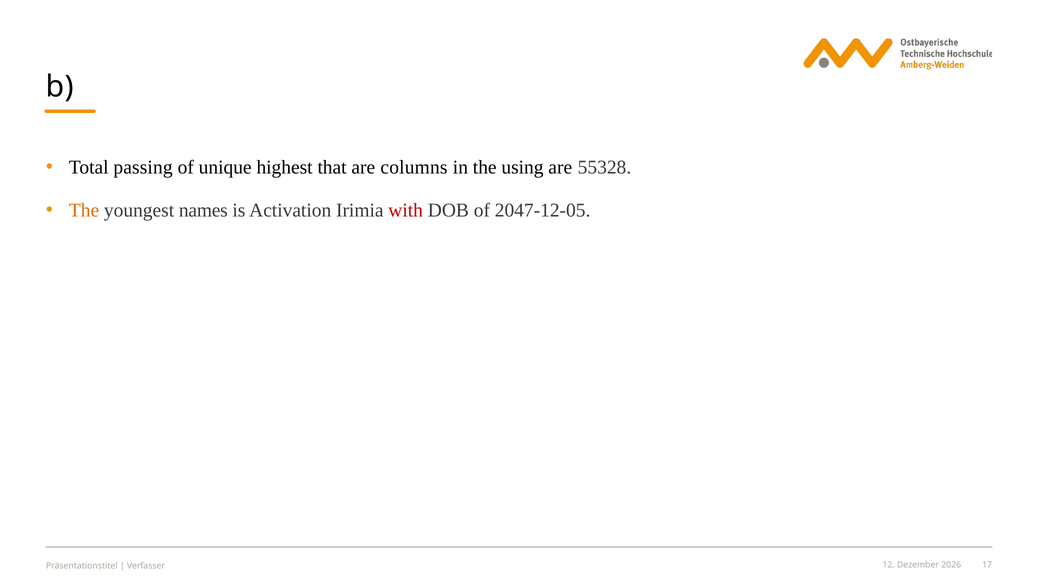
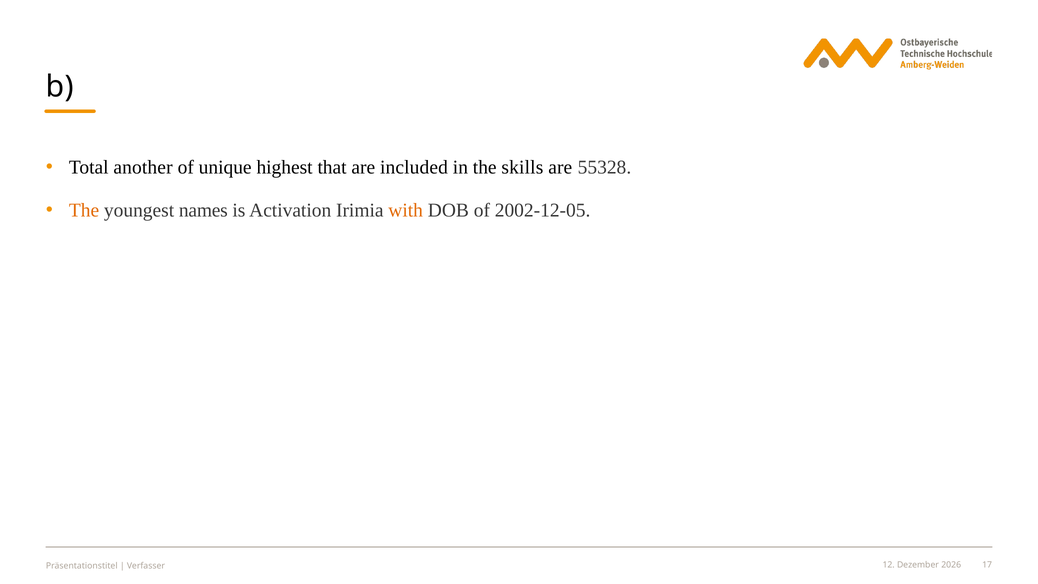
passing: passing -> another
columns: columns -> included
using: using -> skills
with colour: red -> orange
2047-12-05: 2047-12-05 -> 2002-12-05
